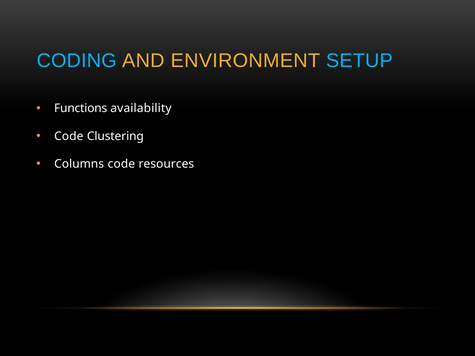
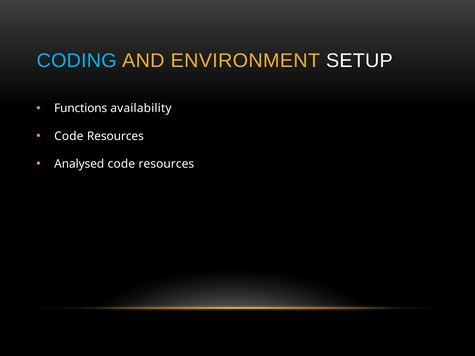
SETUP colour: light blue -> white
Clustering at (115, 136): Clustering -> Resources
Columns: Columns -> Analysed
